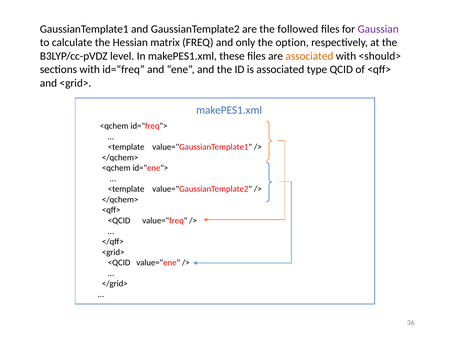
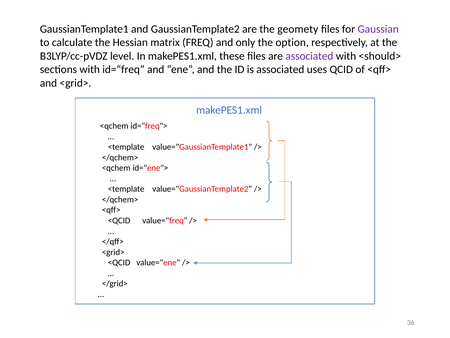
followed: followed -> geomety
associated at (309, 56) colour: orange -> purple
type: type -> uses
